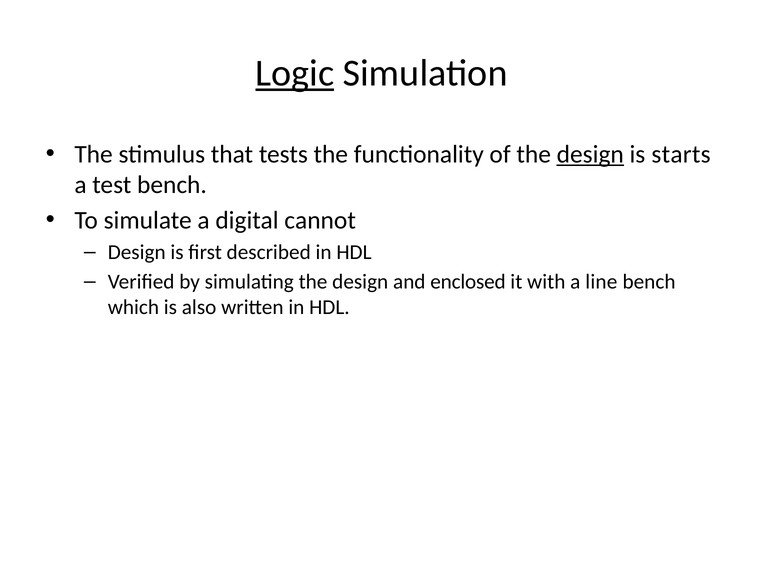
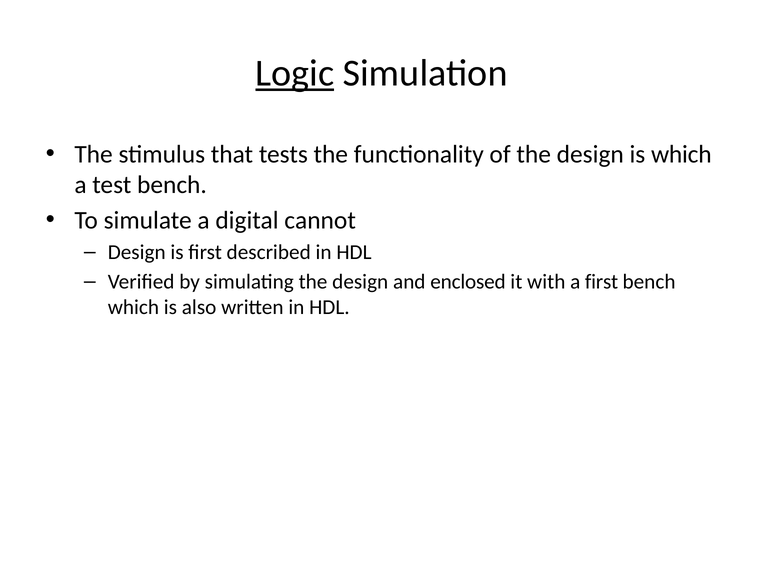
design at (590, 154) underline: present -> none
is starts: starts -> which
a line: line -> first
